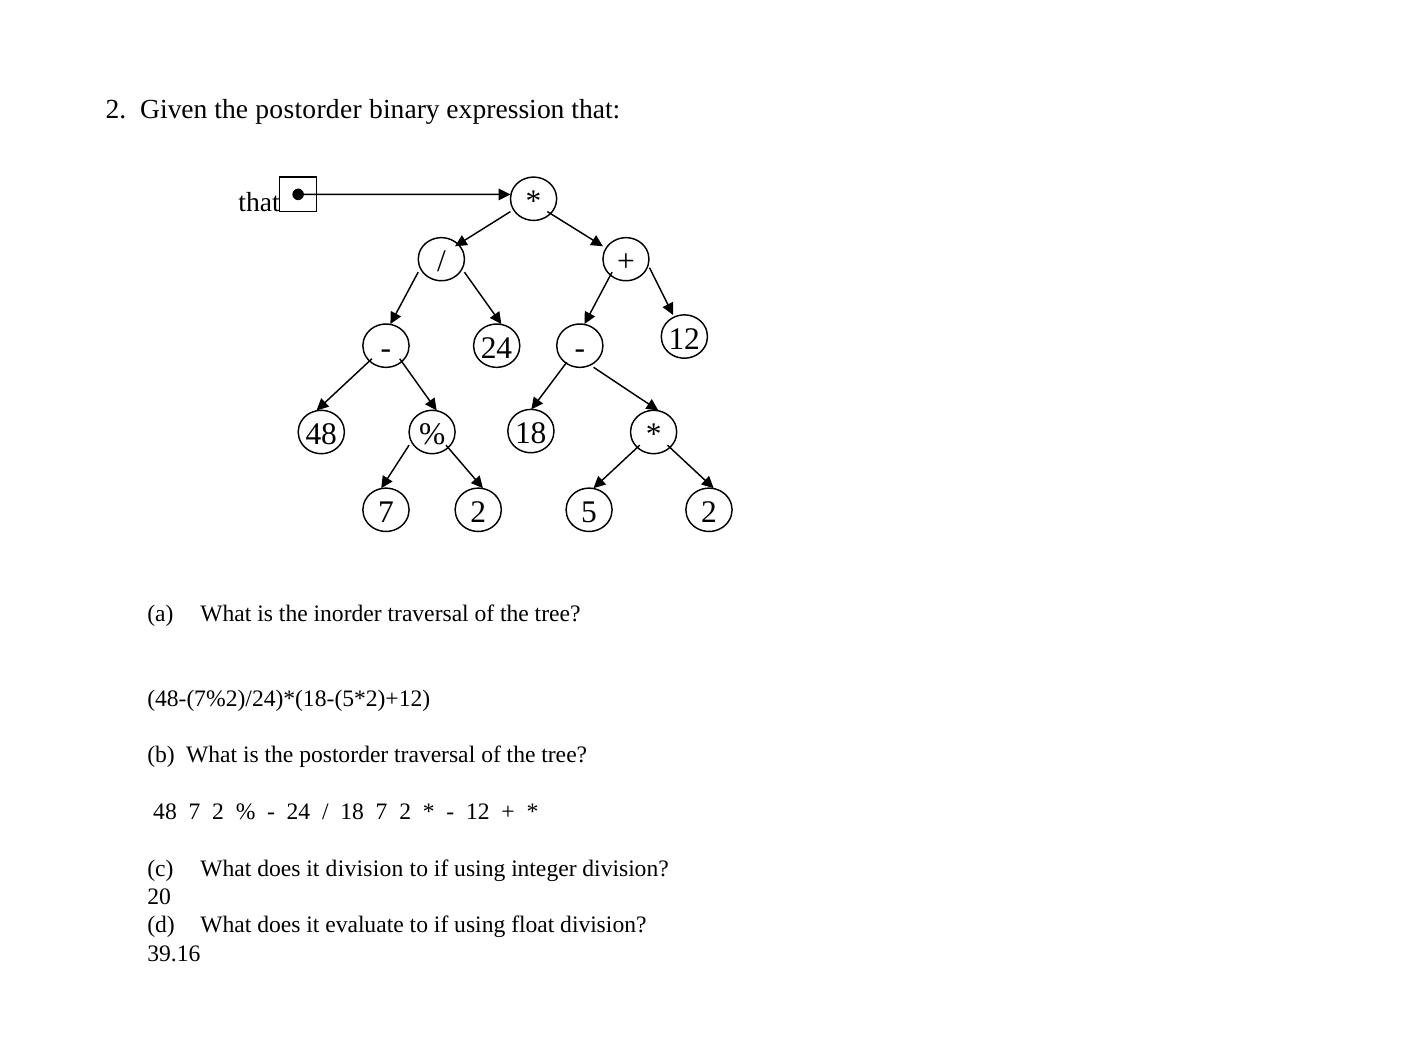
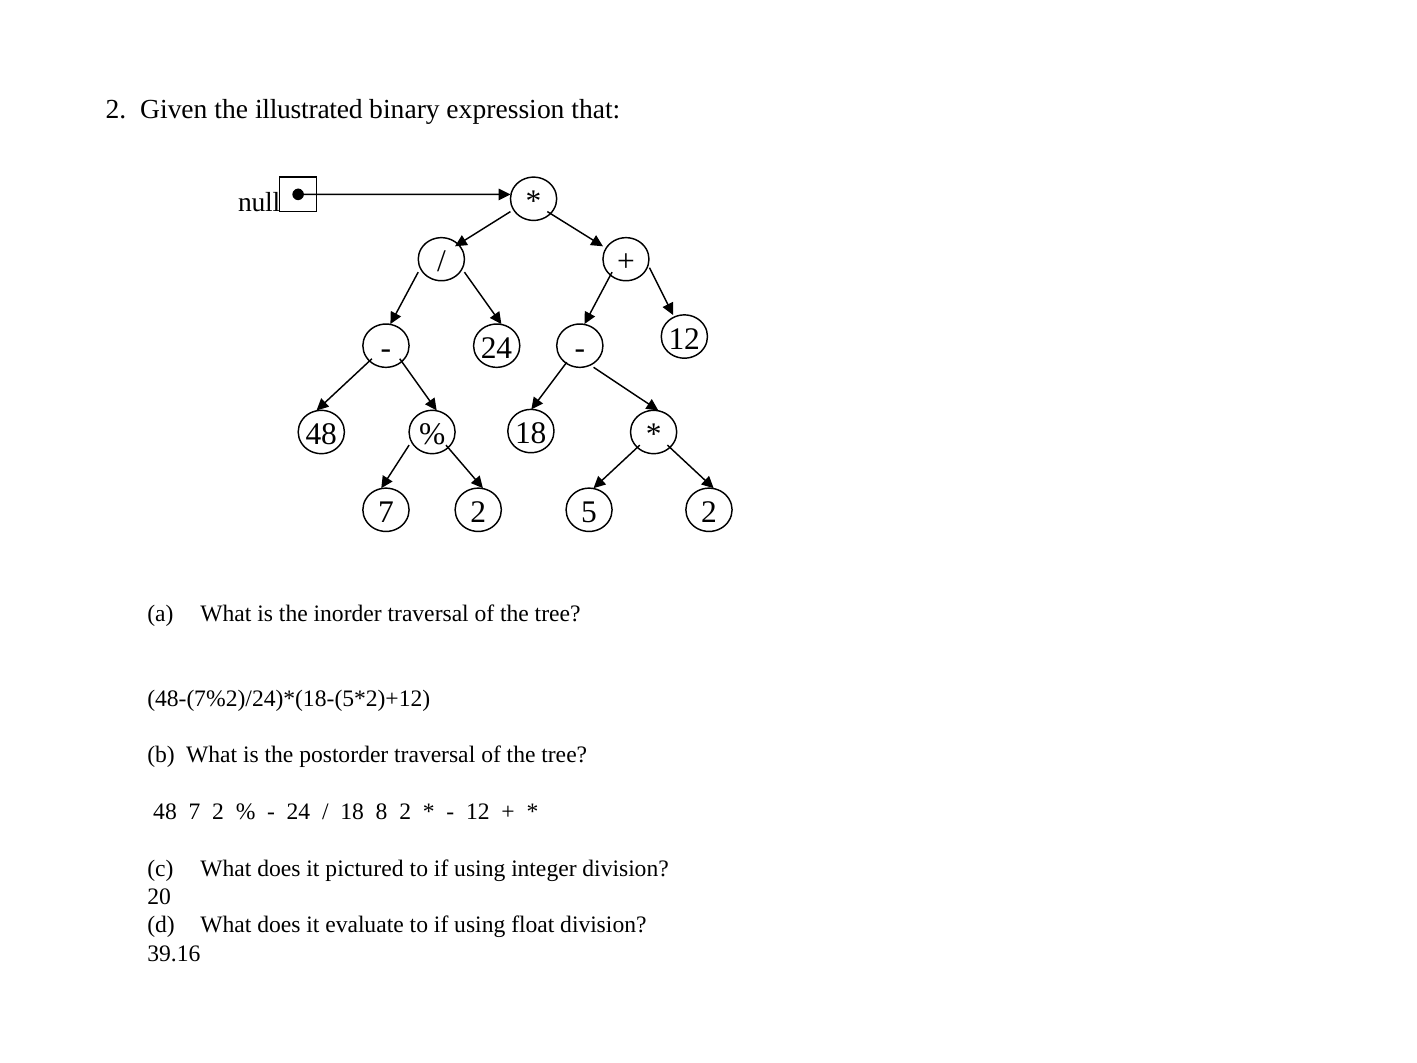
Given the postorder: postorder -> illustrated
that at (259, 203): that -> null
18 7: 7 -> 8
it division: division -> pictured
